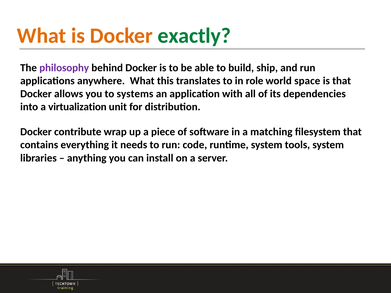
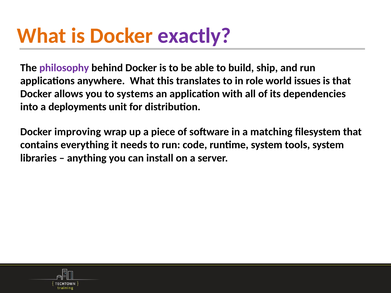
exactly colour: green -> purple
space: space -> issues
virtualization: virtualization -> deployments
contribute: contribute -> improving
